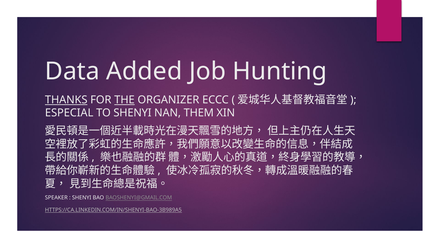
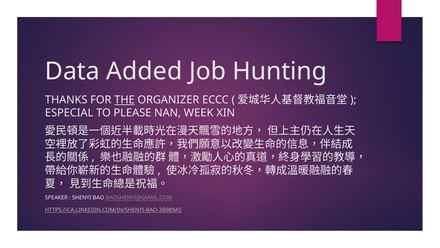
THANKS underline: present -> none
TO SHENYI: SHENYI -> PLEASE
THEM: THEM -> WEEK
